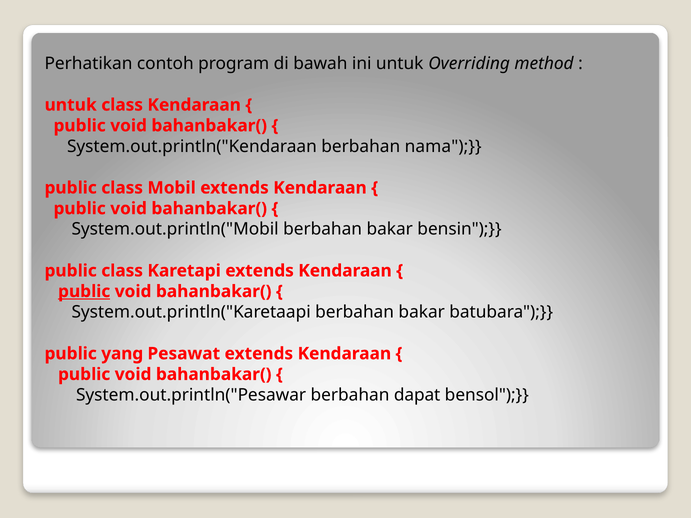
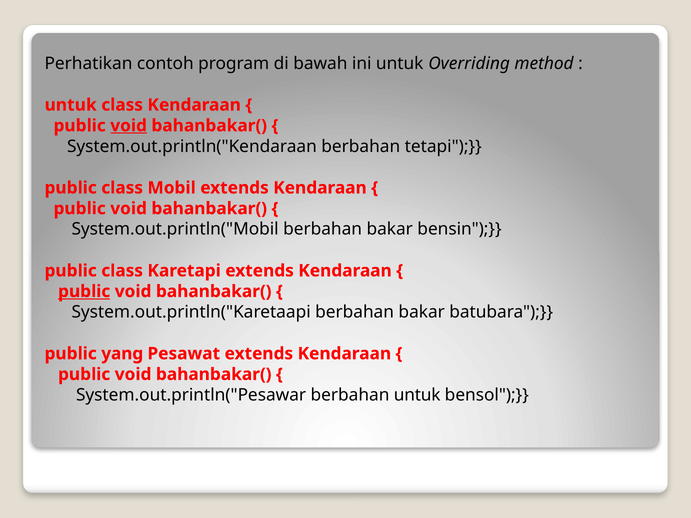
void at (129, 126) underline: none -> present
nama: nama -> tetapi
berbahan dapat: dapat -> untuk
